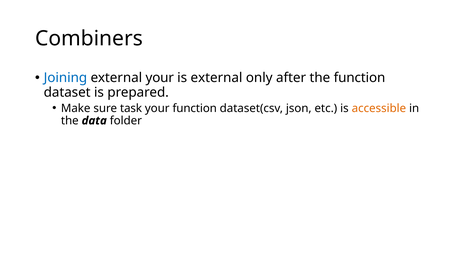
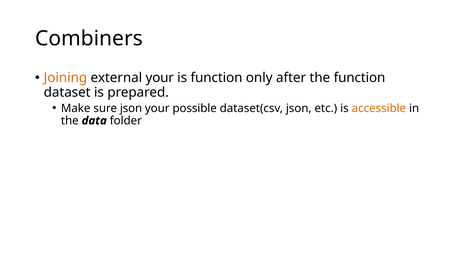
Joining colour: blue -> orange
is external: external -> function
sure task: task -> json
your function: function -> possible
